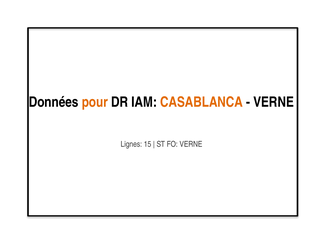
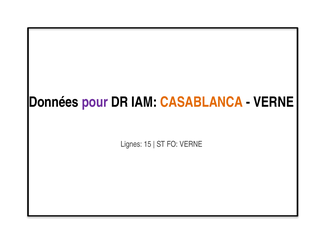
pour colour: orange -> purple
